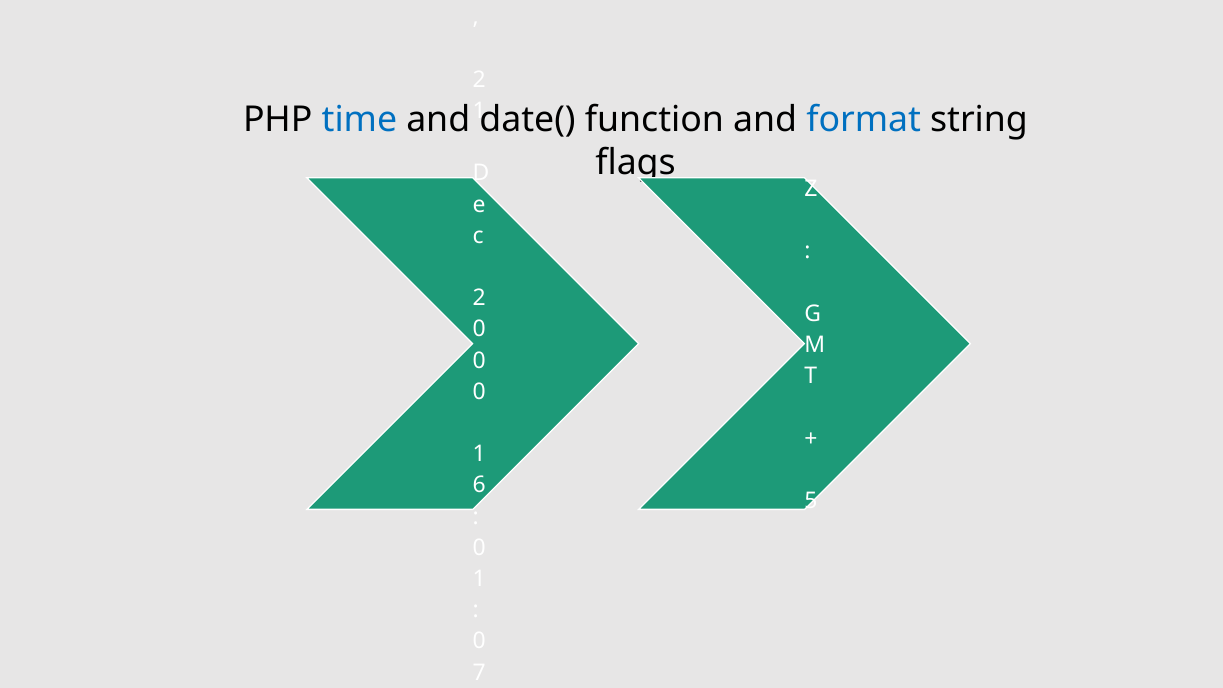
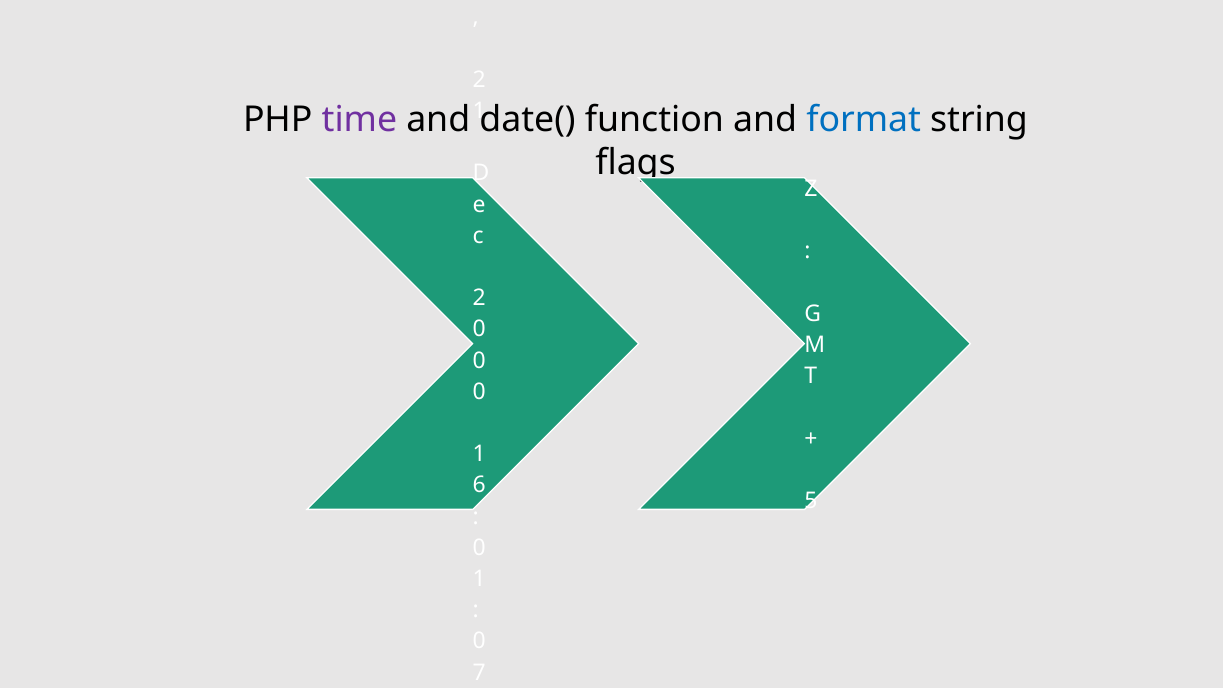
time colour: blue -> purple
